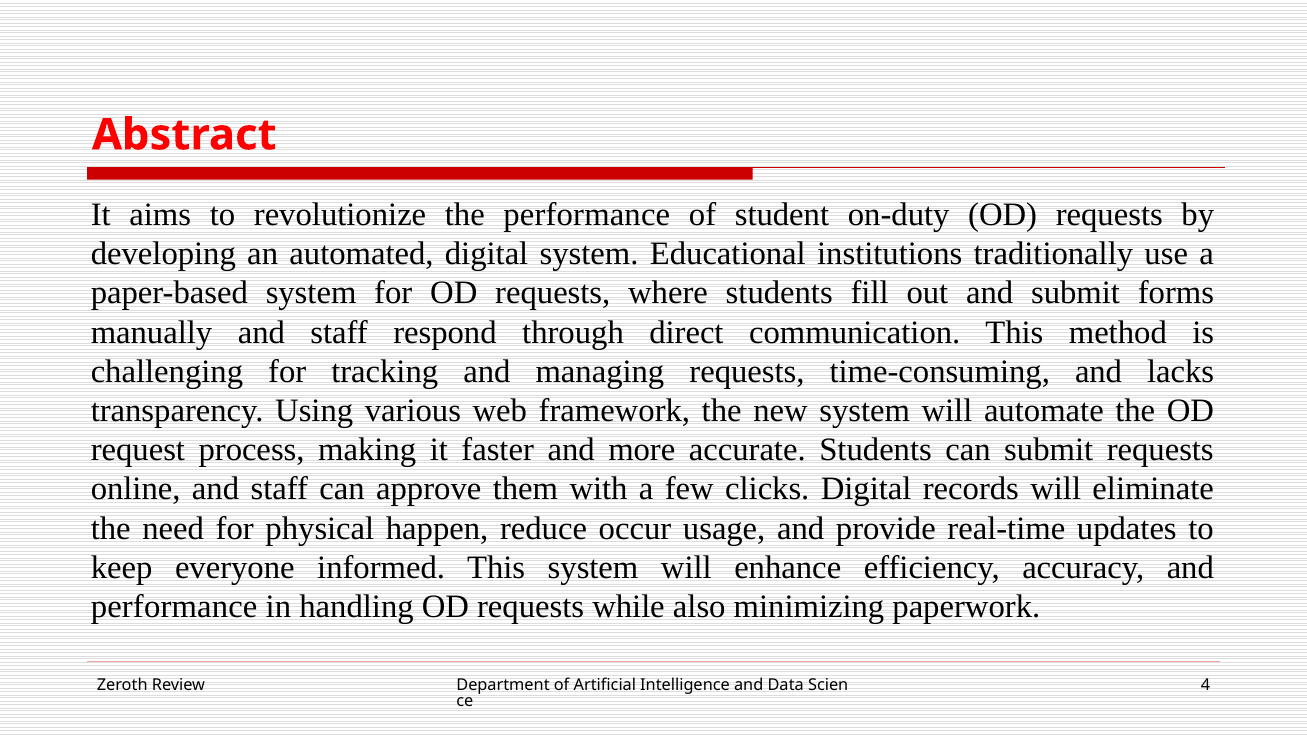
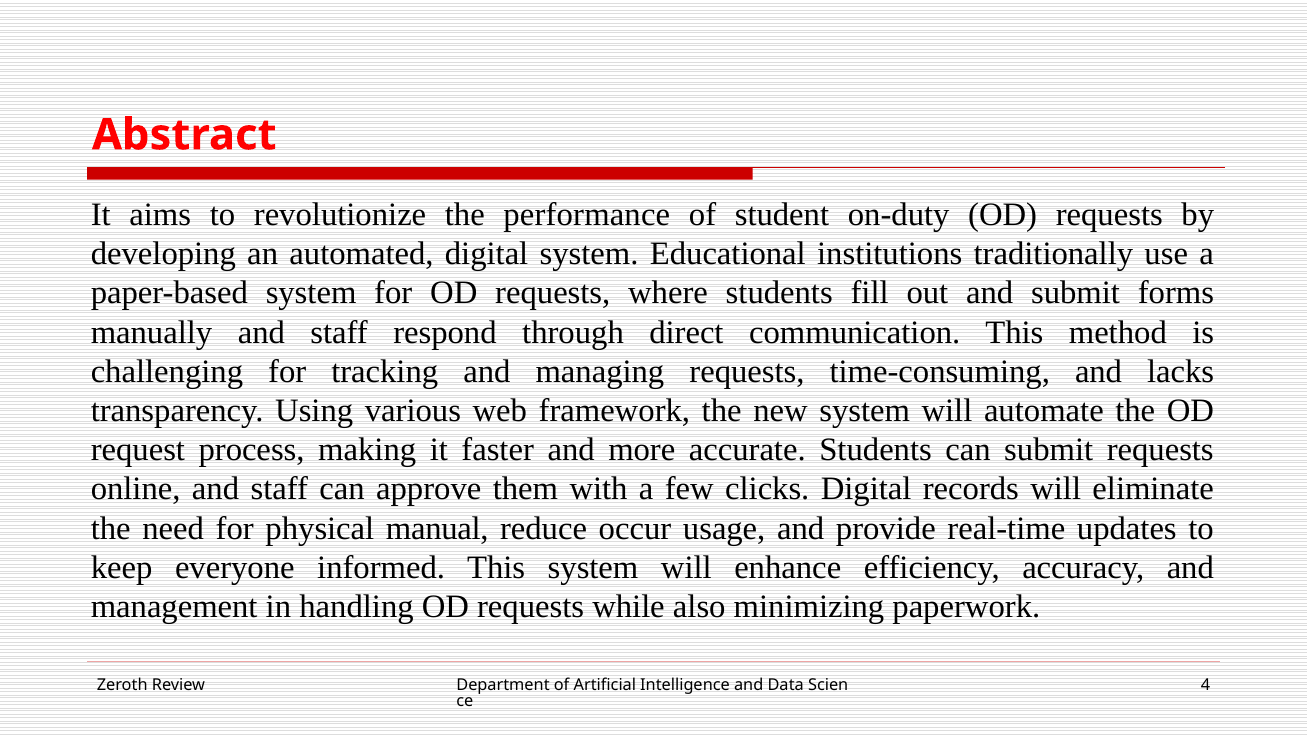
happen: happen -> manual
performance at (174, 607): performance -> management
